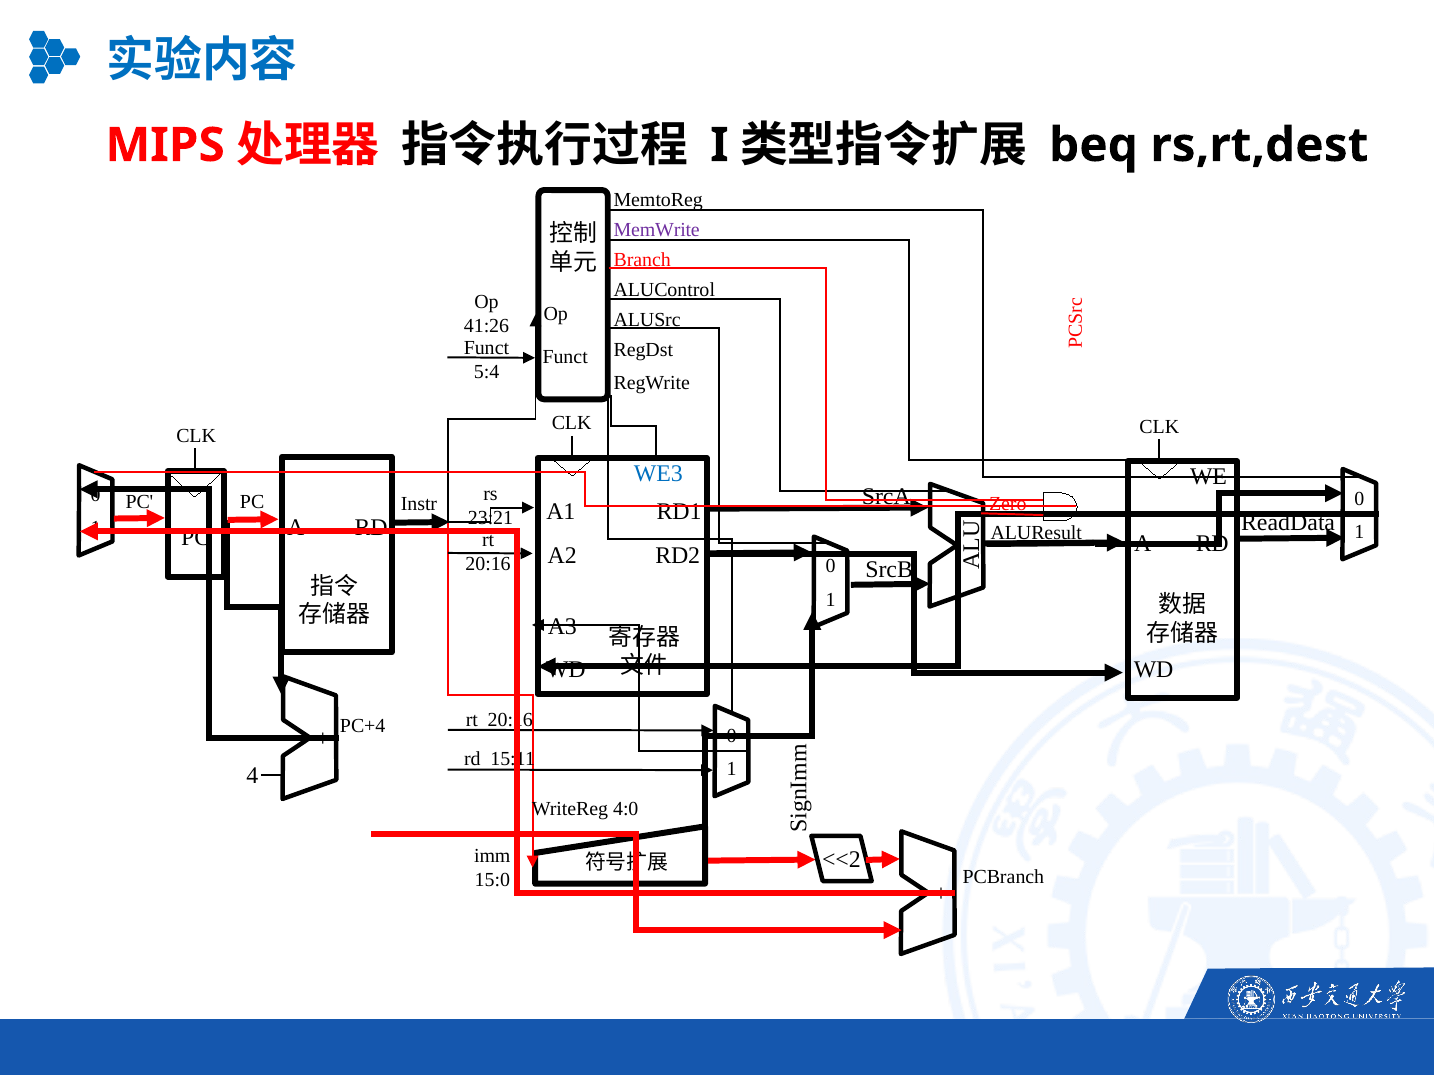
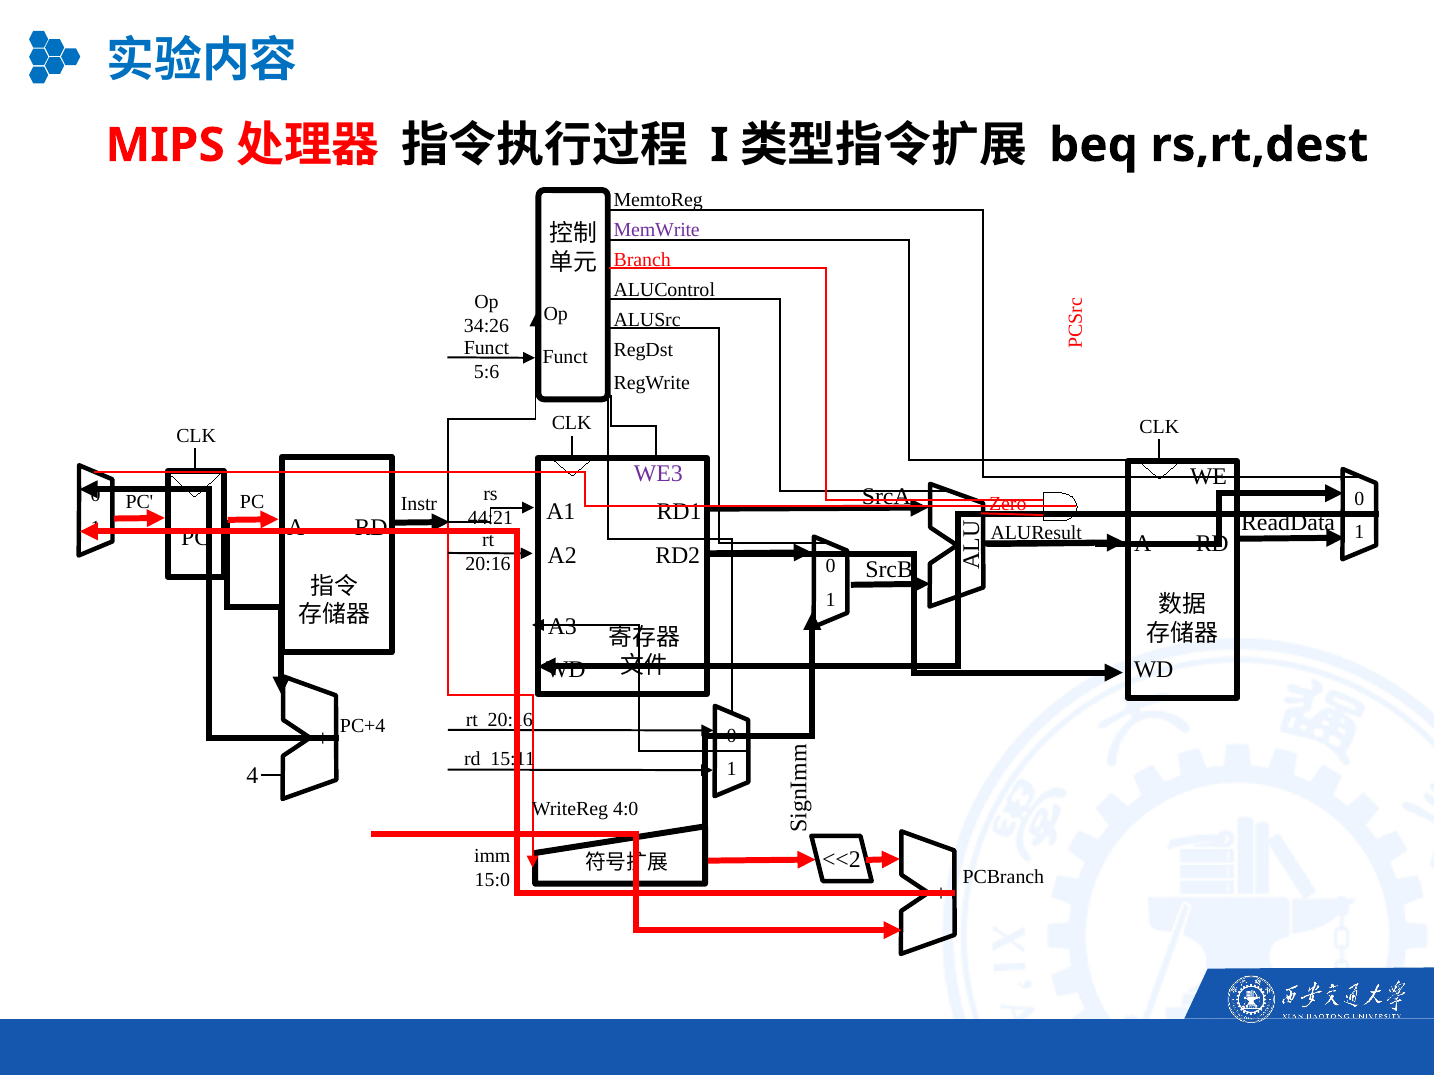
41:26: 41:26 -> 34:26
5:4: 5:4 -> 5:6
WE3 colour: blue -> purple
23:21: 23:21 -> 44:21
